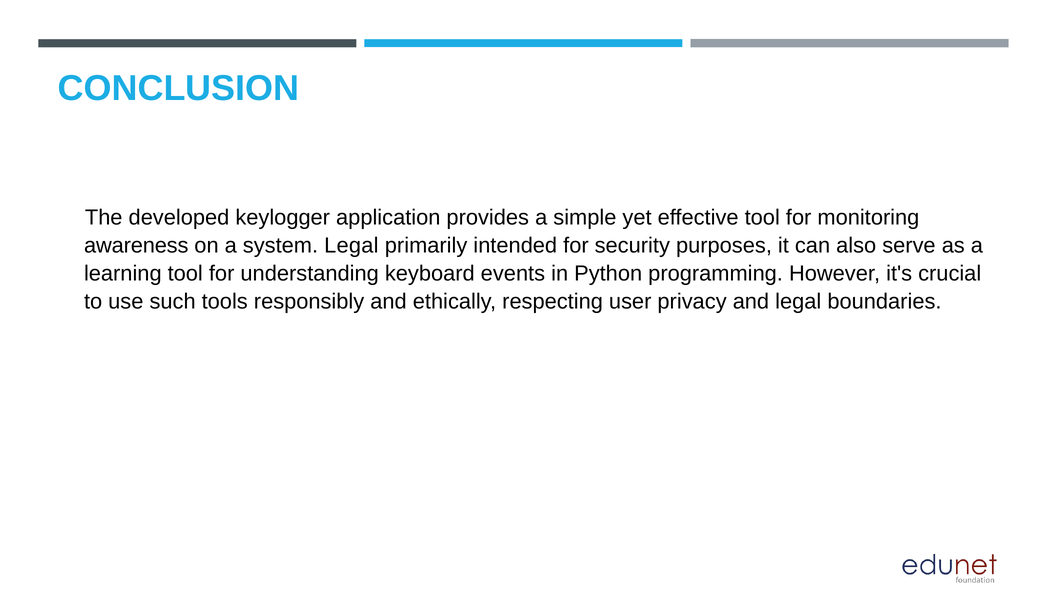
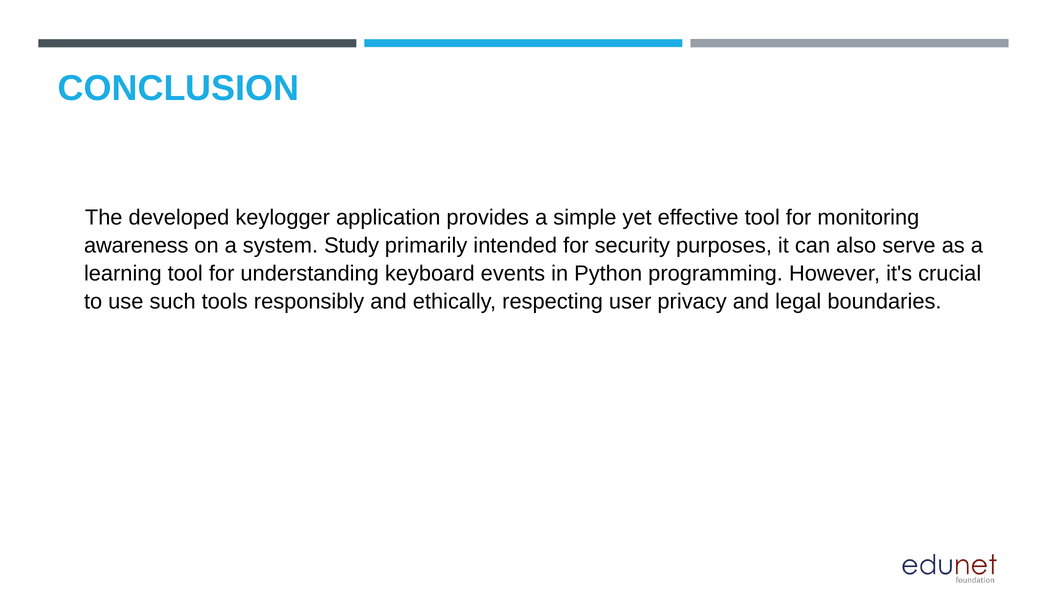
system Legal: Legal -> Study
